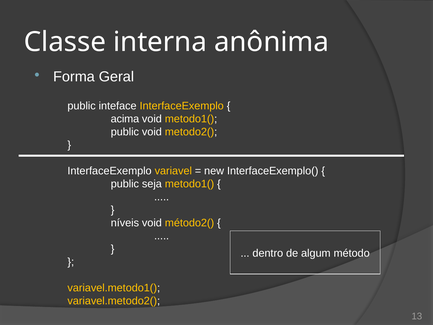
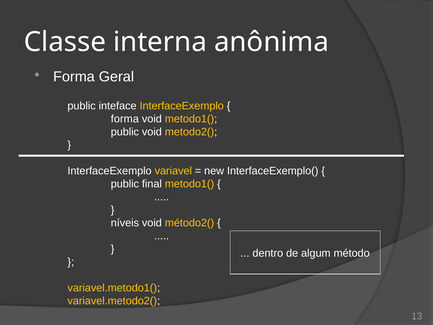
acima at (125, 119): acima -> forma
seja: seja -> final
